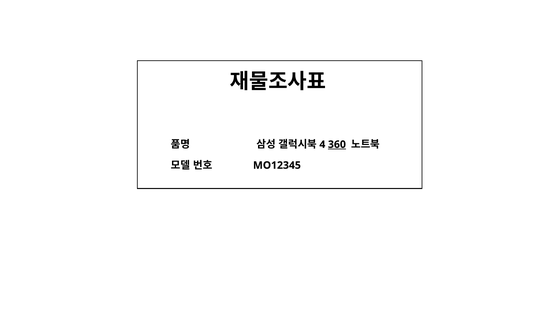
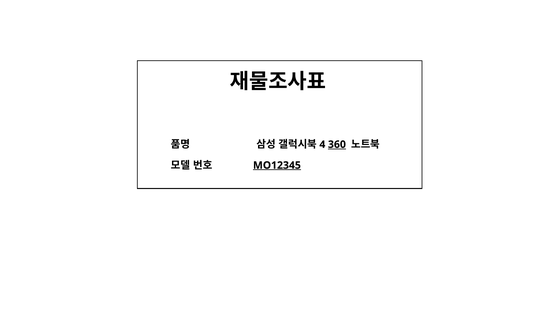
MO12345 underline: none -> present
